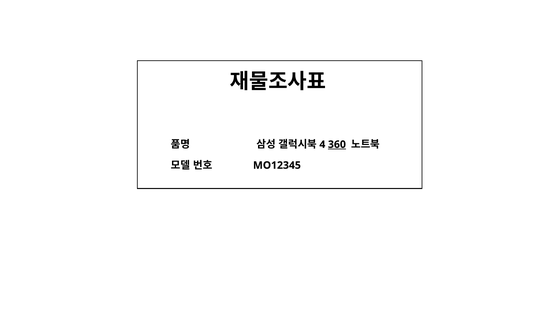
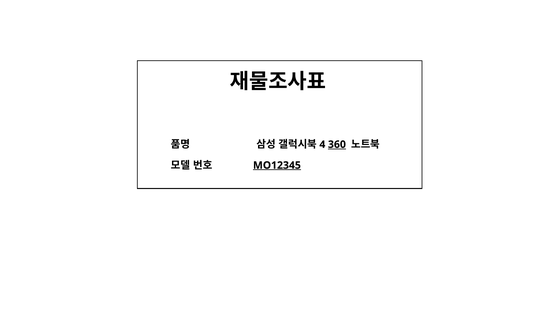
MO12345 underline: none -> present
